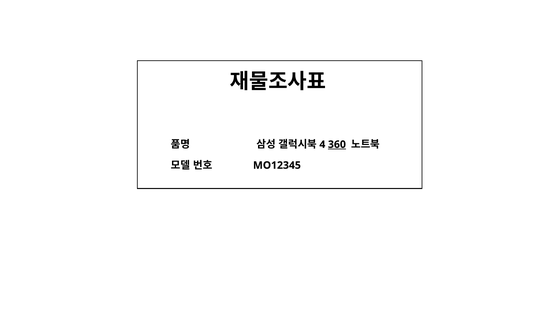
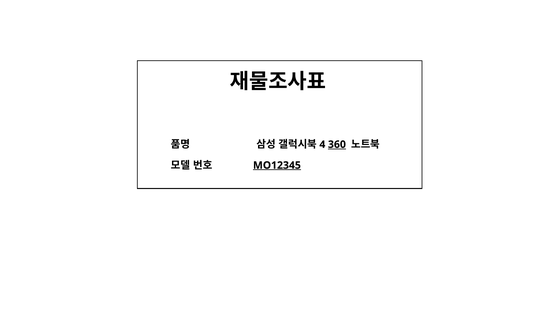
MO12345 underline: none -> present
